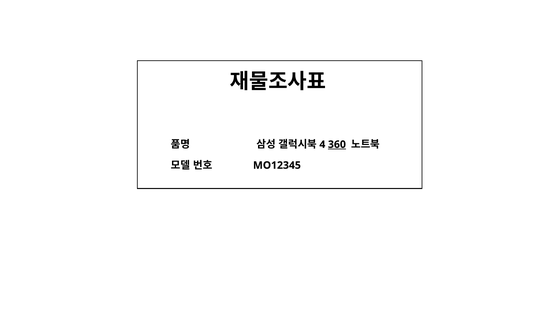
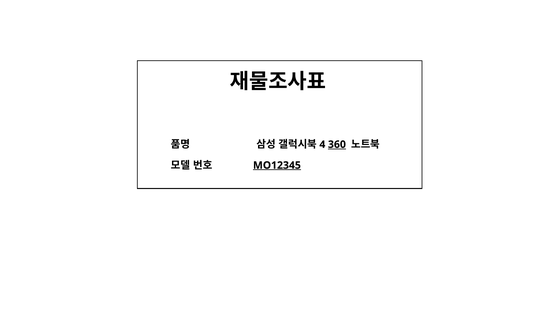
MO12345 underline: none -> present
